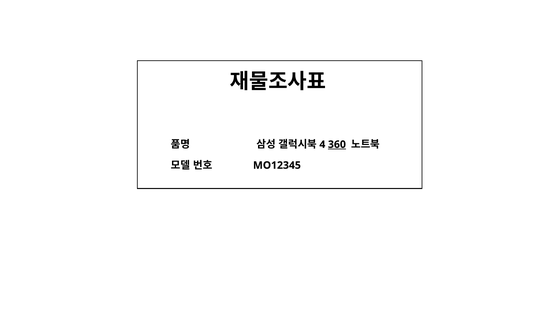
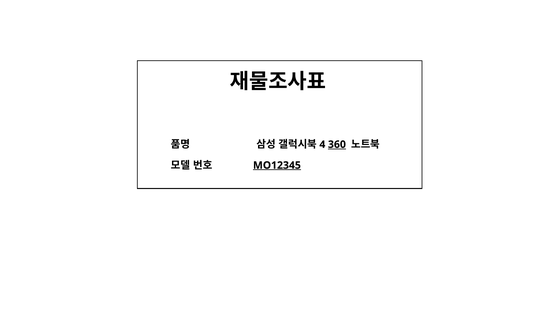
MO12345 underline: none -> present
